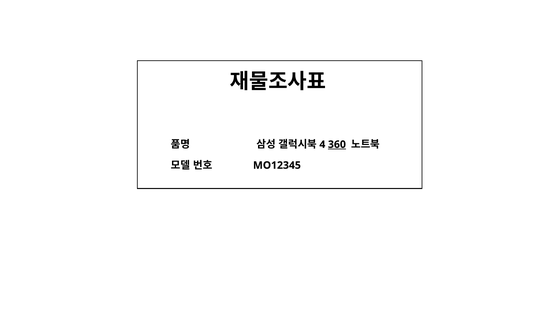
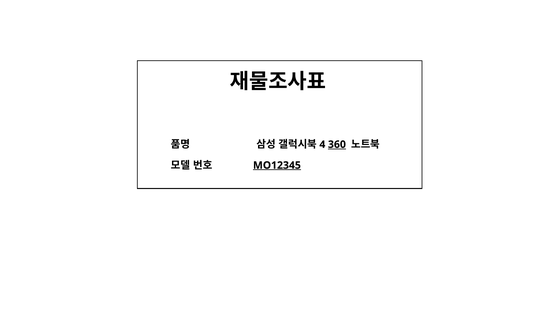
MO12345 underline: none -> present
